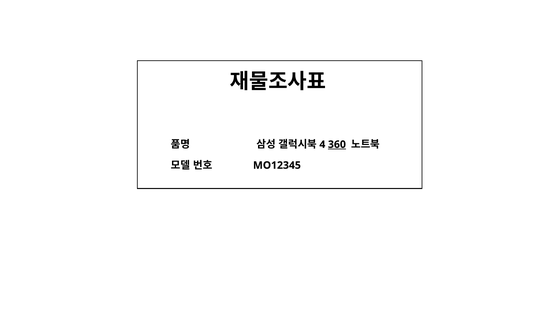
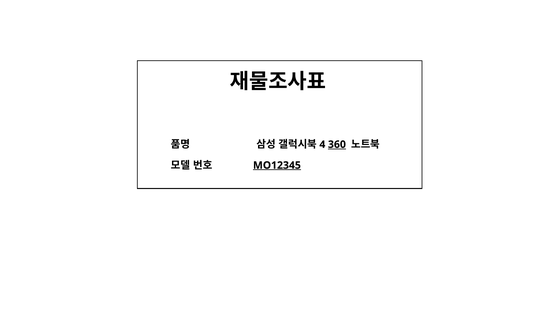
MO12345 underline: none -> present
